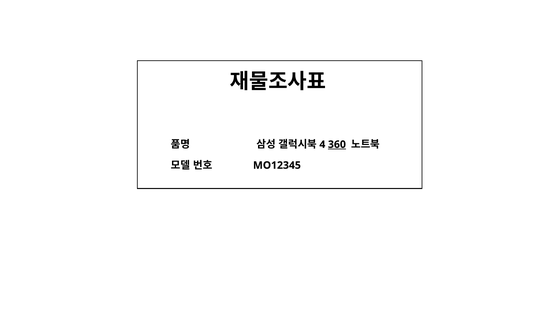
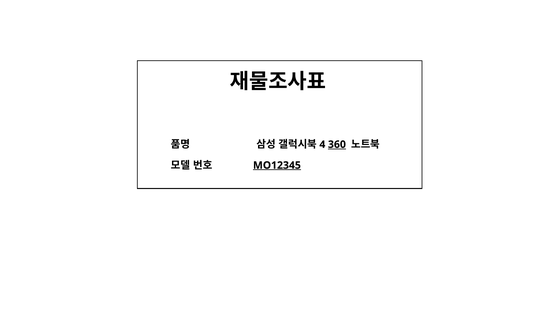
MO12345 underline: none -> present
